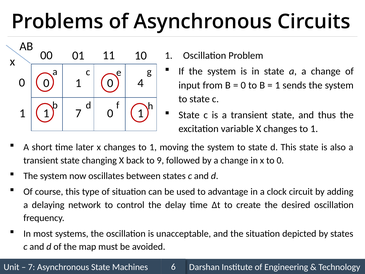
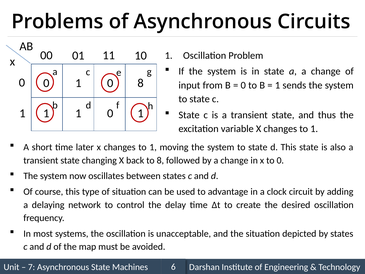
1 4: 4 -> 8
7 at (78, 113): 7 -> 1
to 9: 9 -> 8
